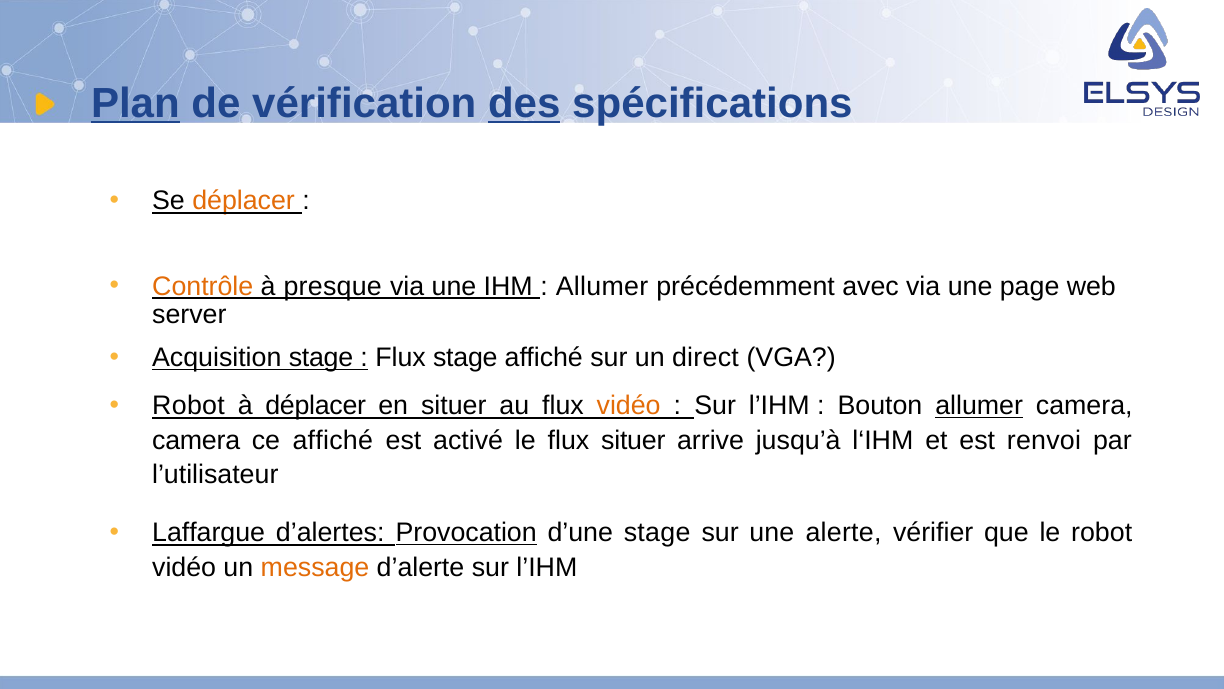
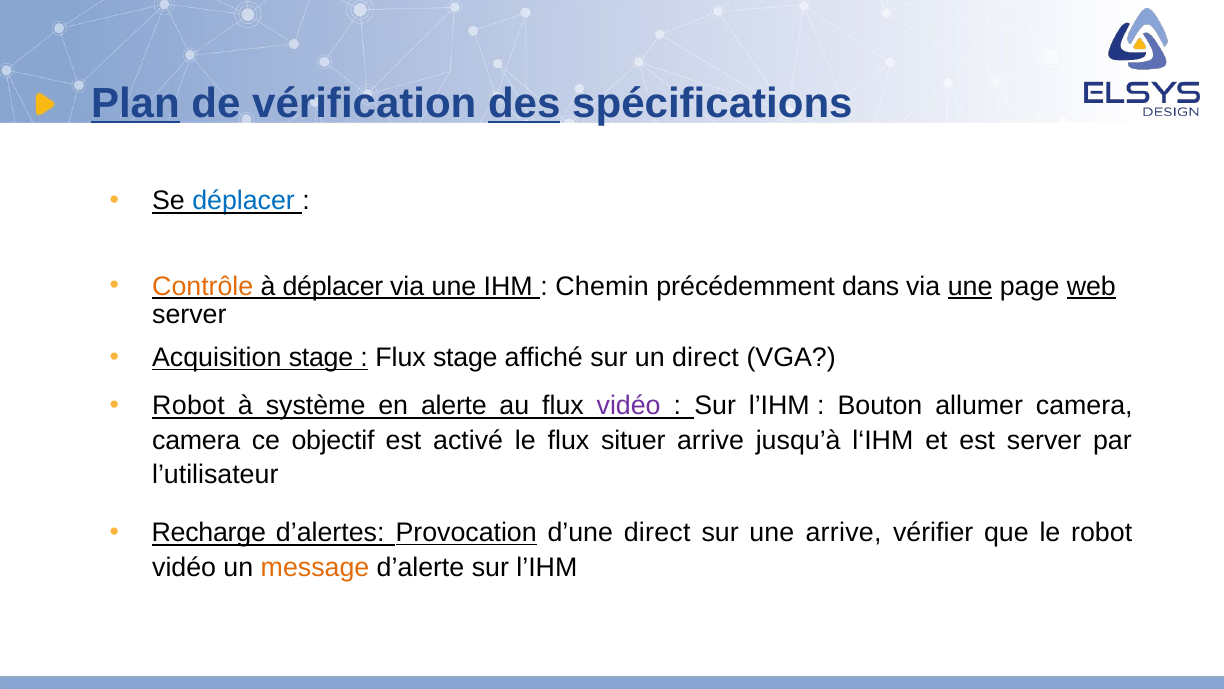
déplacer at (244, 201) colour: orange -> blue
à presque: presque -> déplacer
Allumer at (602, 286): Allumer -> Chemin
avec: avec -> dans
une at (970, 286) underline: none -> present
web underline: none -> present
à déplacer: déplacer -> système
en situer: situer -> alerte
vidéo at (629, 406) colour: orange -> purple
allumer at (979, 406) underline: present -> none
ce affiché: affiché -> objectif
est renvoi: renvoi -> server
Laffargue: Laffargue -> Recharge
d’une stage: stage -> direct
une alerte: alerte -> arrive
